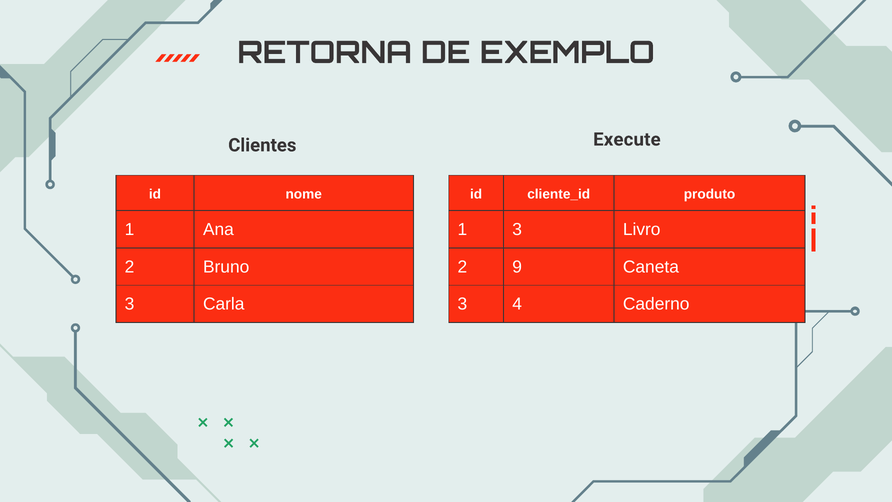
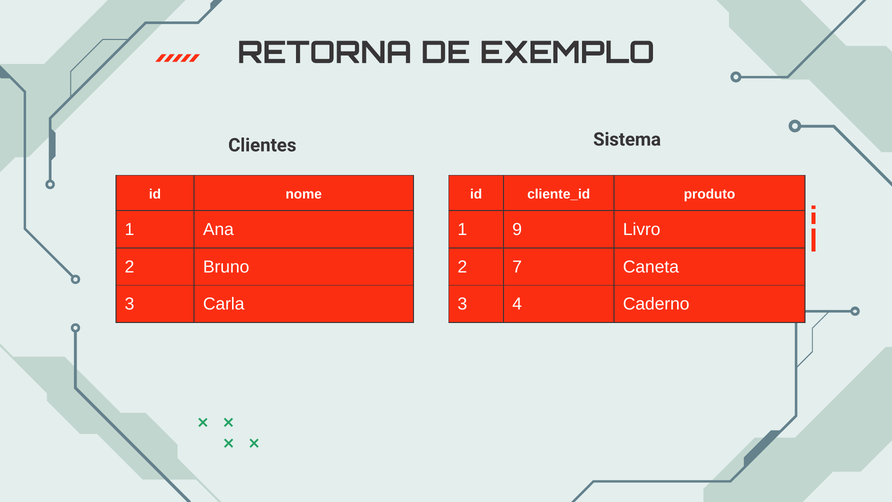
Execute: Execute -> Sistema
1 3: 3 -> 9
9: 9 -> 7
